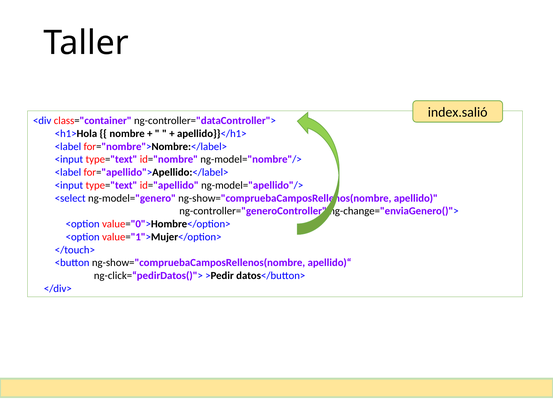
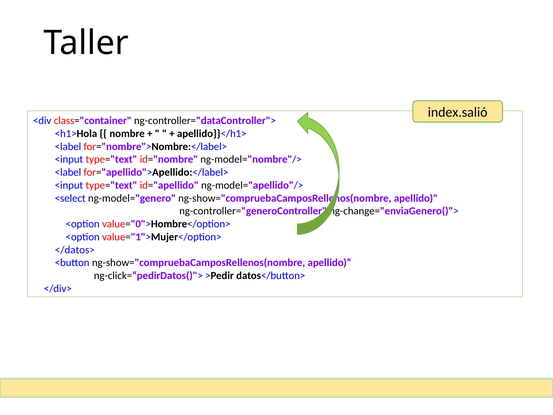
</touch>: </touch> -> </datos>
